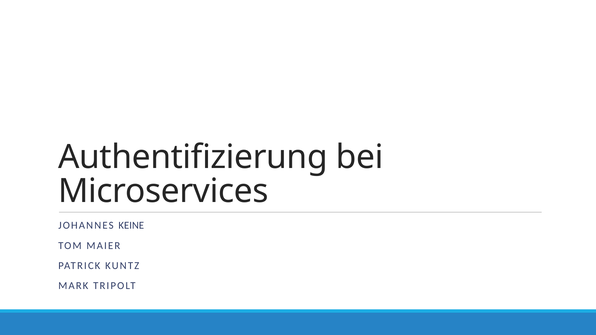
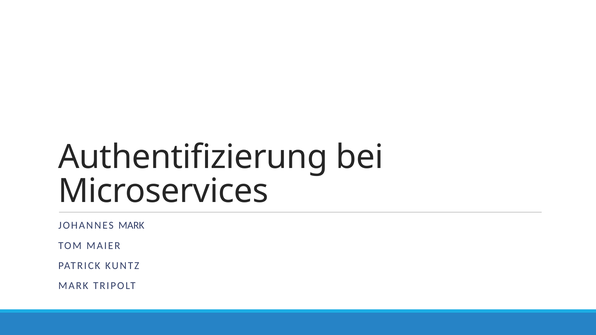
JOHANNES KEINE: KEINE -> MARK
